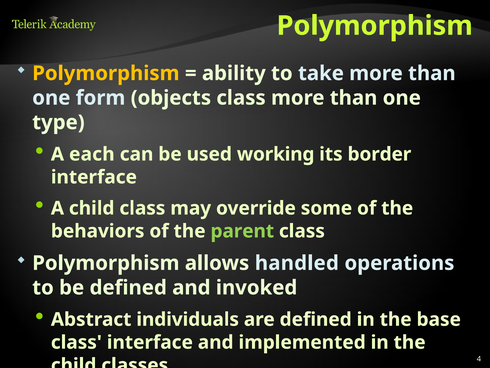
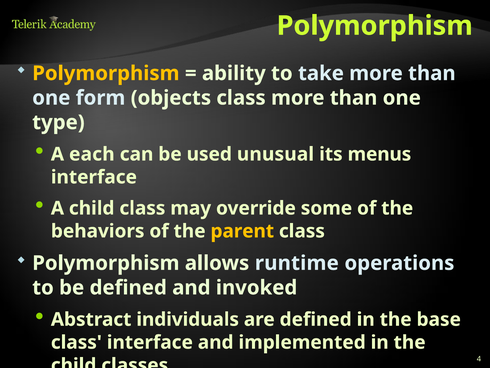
working: working -> unusual
border: border -> menus
parent colour: light green -> yellow
handled: handled -> runtime
